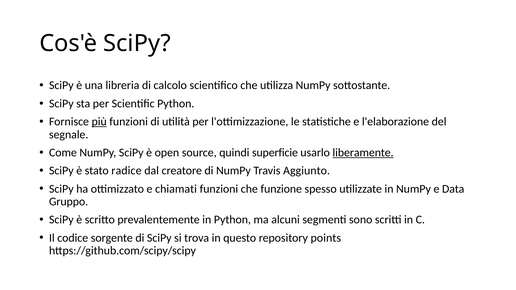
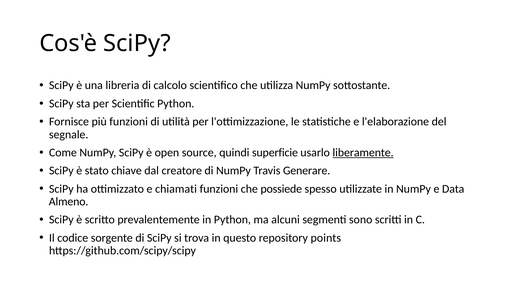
più underline: present -> none
radice: radice -> chiave
Aggiunto: Aggiunto -> Generare
funzione: funzione -> possiede
Gruppo: Gruppo -> Almeno
